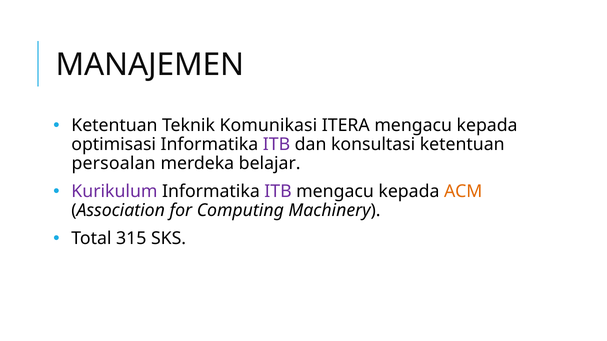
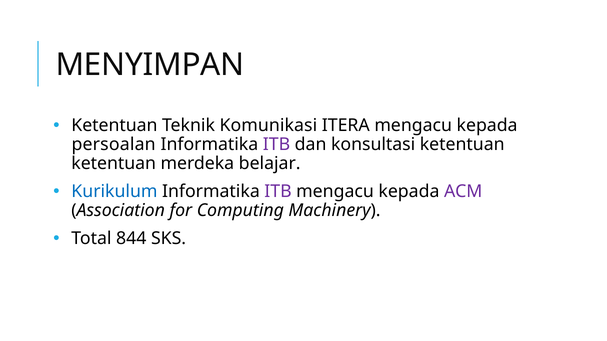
MANAJEMEN: MANAJEMEN -> MENYIMPAN
optimisasi: optimisasi -> persoalan
persoalan at (114, 164): persoalan -> ketentuan
Kurikulum colour: purple -> blue
ACM colour: orange -> purple
315: 315 -> 844
